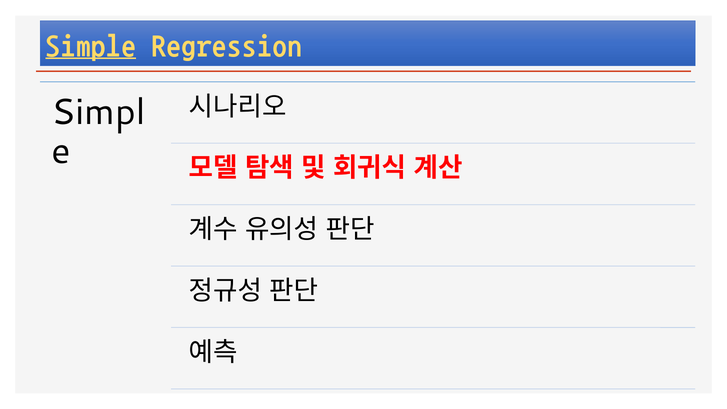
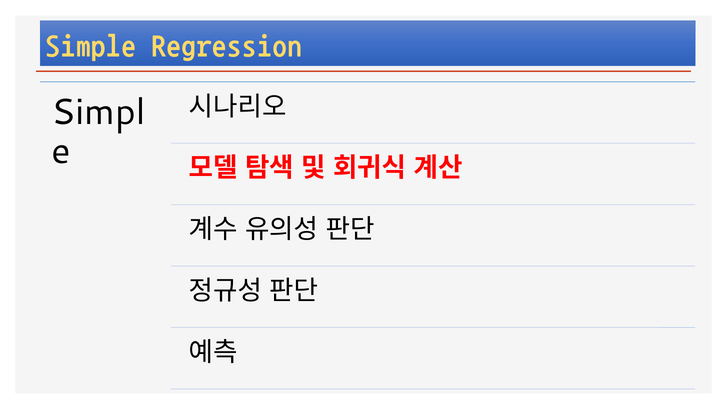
Simple underline: present -> none
